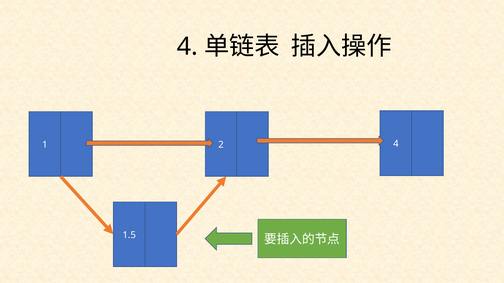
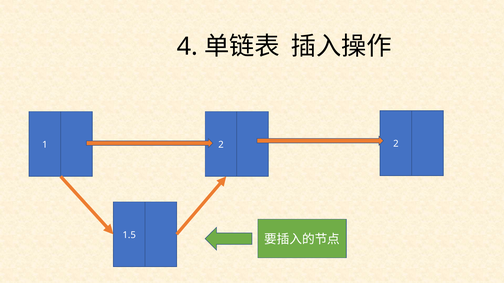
2 4: 4 -> 2
